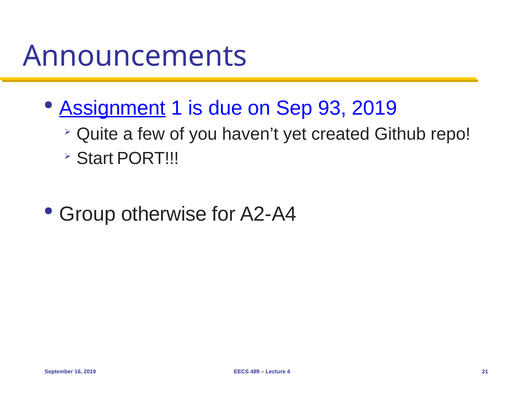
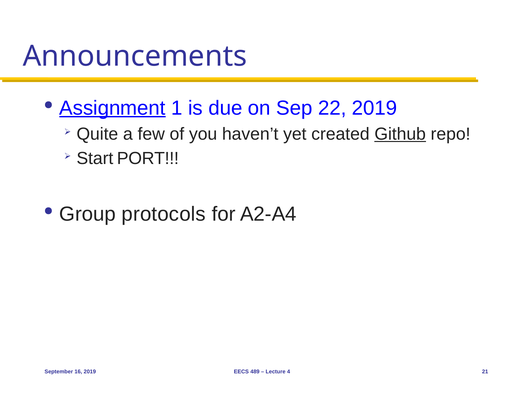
93: 93 -> 22
Github underline: none -> present
otherwise: otherwise -> protocols
